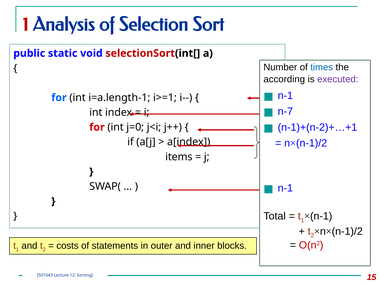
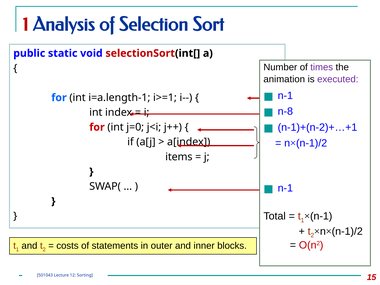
times colour: blue -> purple
according: according -> animation
n-7: n-7 -> n-8
